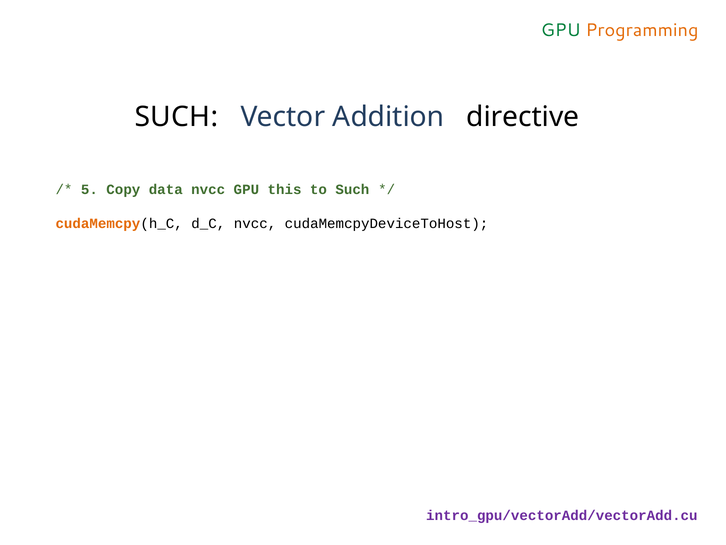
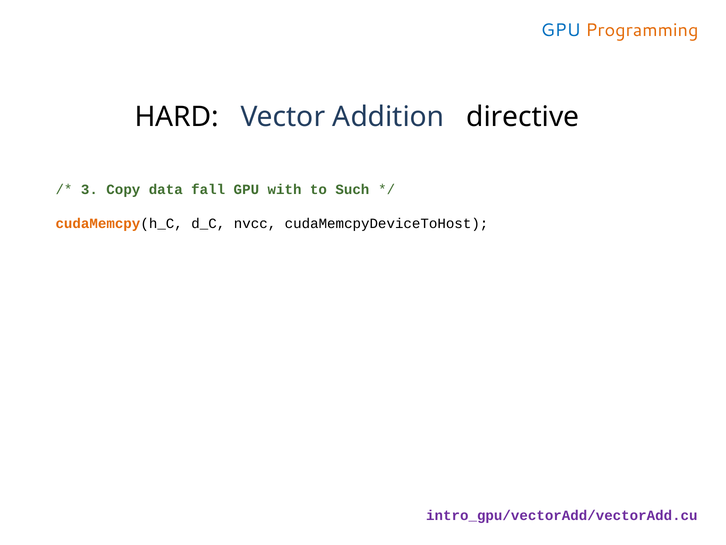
GPU at (561, 30) colour: green -> blue
SUCH at (176, 117): SUCH -> HARD
5: 5 -> 3
data nvcc: nvcc -> fall
this: this -> with
